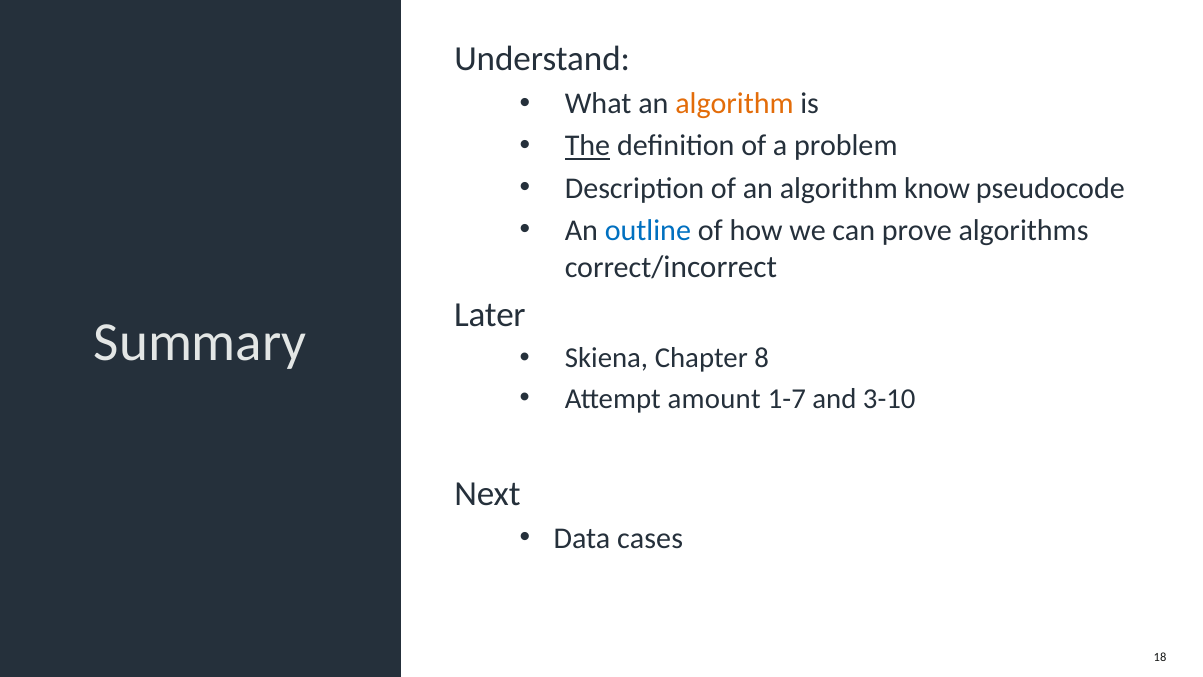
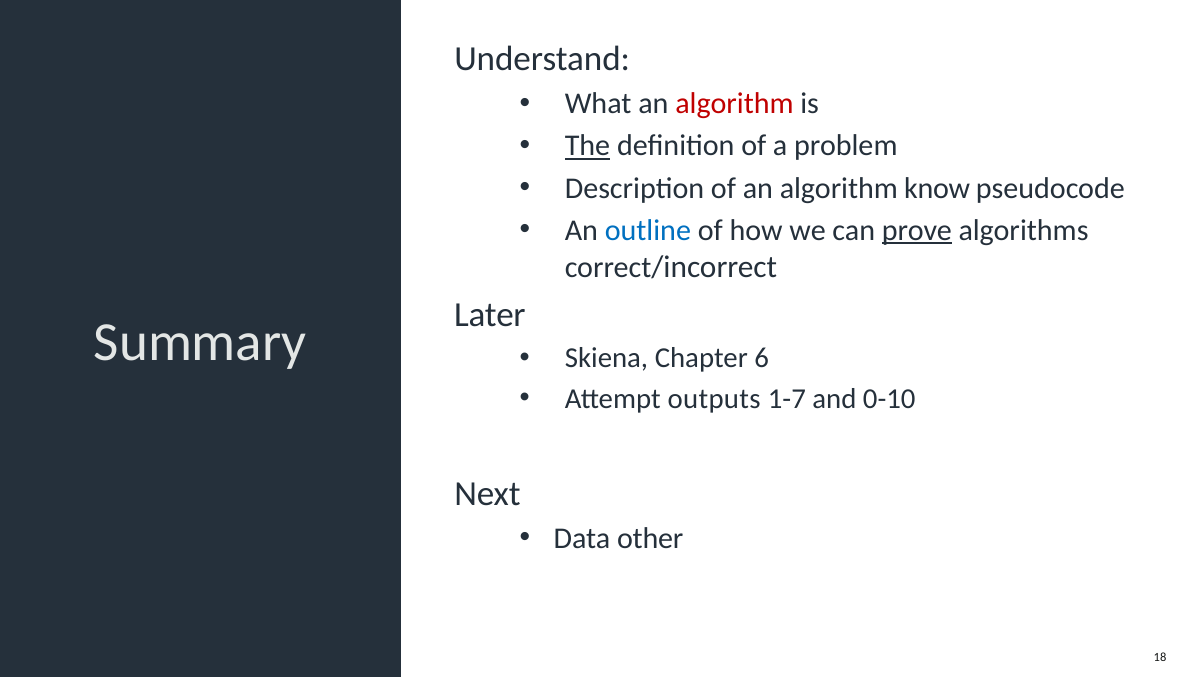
algorithm at (734, 104) colour: orange -> red
prove underline: none -> present
8: 8 -> 6
amount: amount -> outputs
3-10: 3-10 -> 0-10
cases: cases -> other
